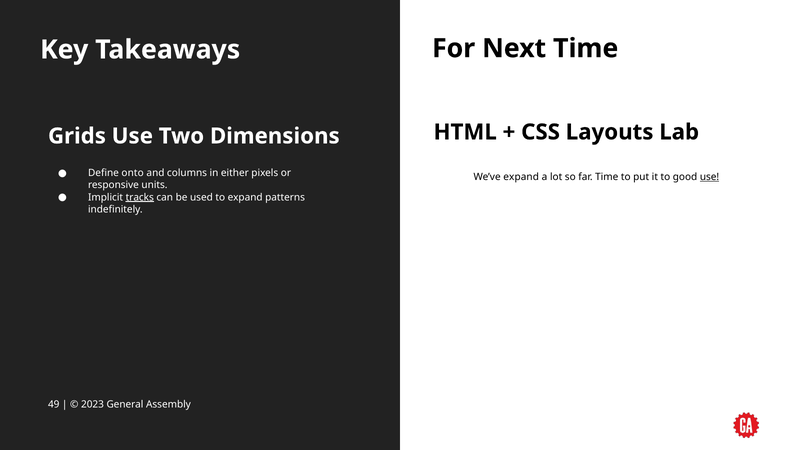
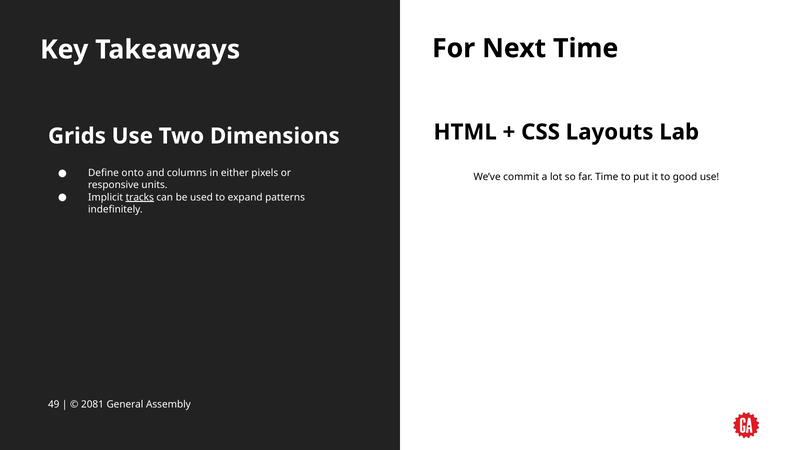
We’ve expand: expand -> commit
use at (710, 177) underline: present -> none
2023: 2023 -> 2081
